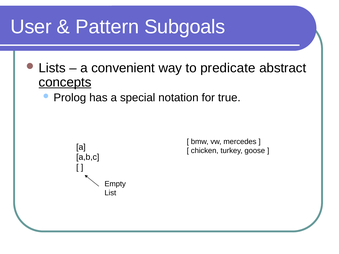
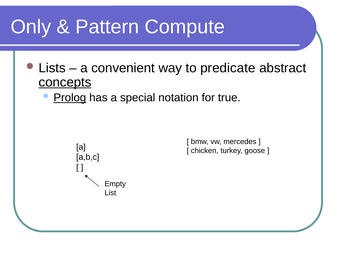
User: User -> Only
Subgoals: Subgoals -> Compute
Prolog underline: none -> present
